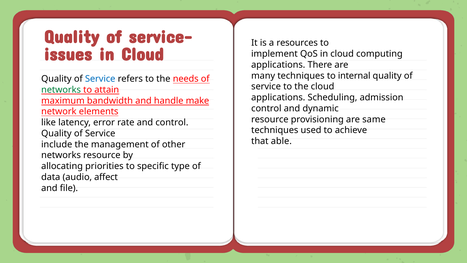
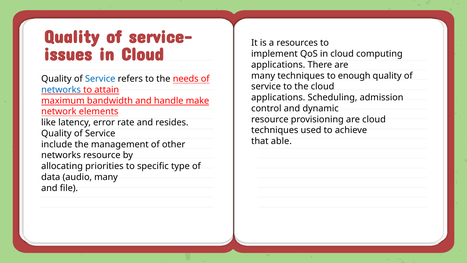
internal: internal -> enough
networks at (61, 90) colour: green -> blue
are same: same -> cloud
and control: control -> resides
audio affect: affect -> many
